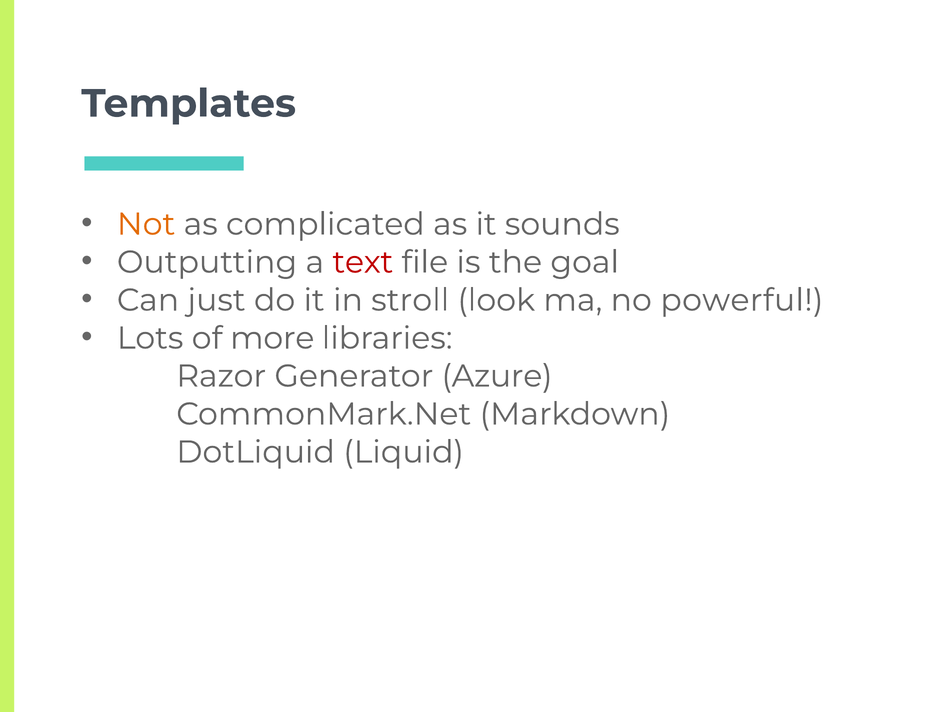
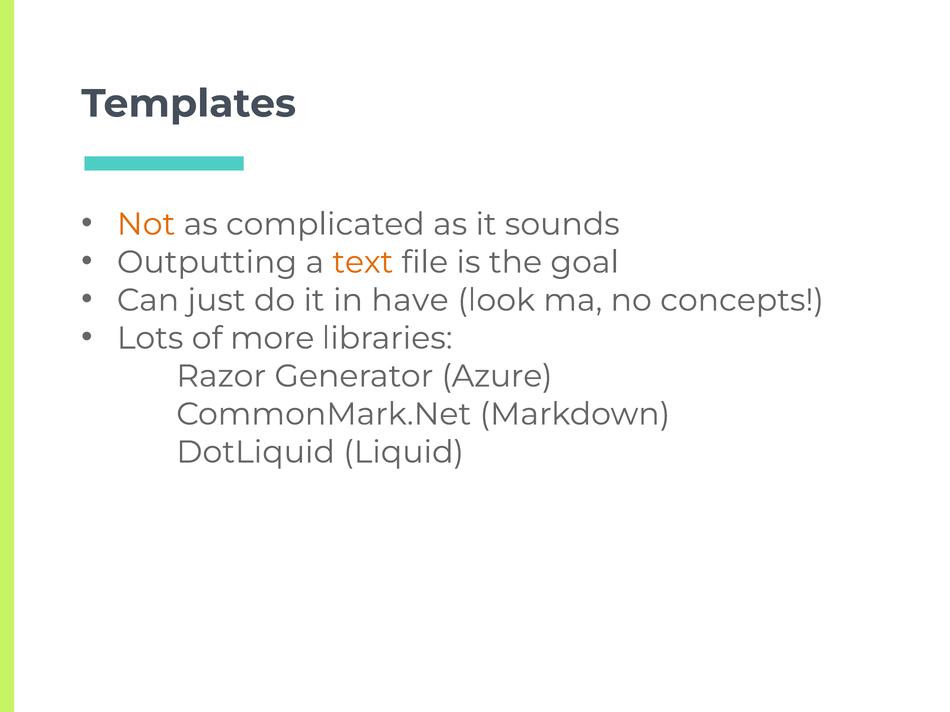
text colour: red -> orange
stroll: stroll -> have
powerful: powerful -> concepts
